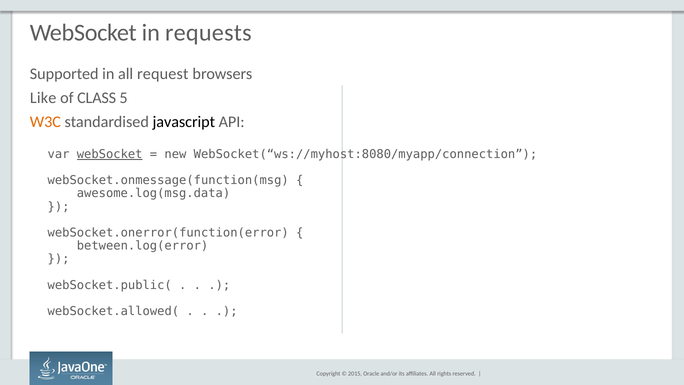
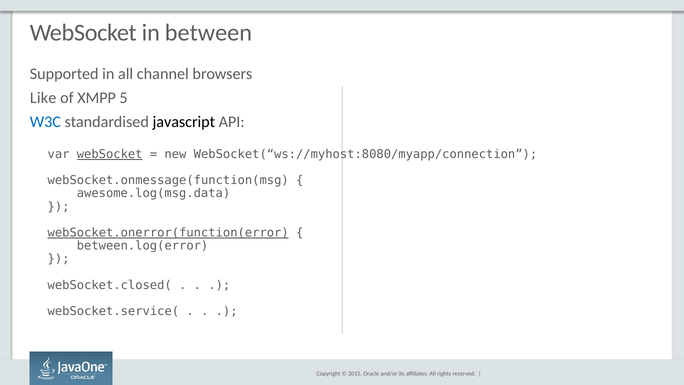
requests: requests -> between
request: request -> channel
CLASS: CLASS -> XMPP
W3C colour: orange -> blue
webSocket.onerror(function(error underline: none -> present
webSocket.public(: webSocket.public( -> webSocket.closed(
webSocket.allowed(: webSocket.allowed( -> webSocket.service(
